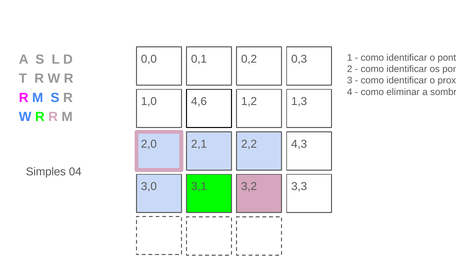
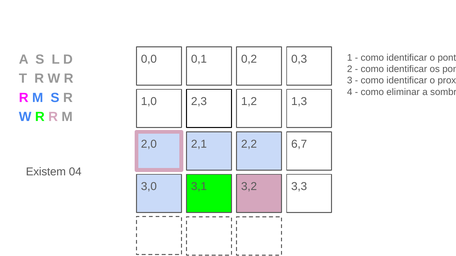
4,6: 4,6 -> 2,3
4,3: 4,3 -> 6,7
Simples: Simples -> Existem
